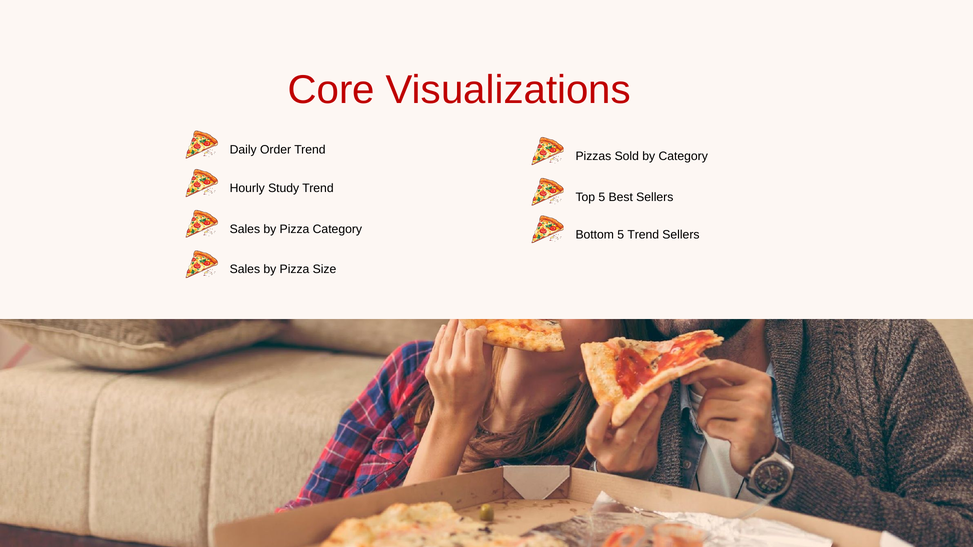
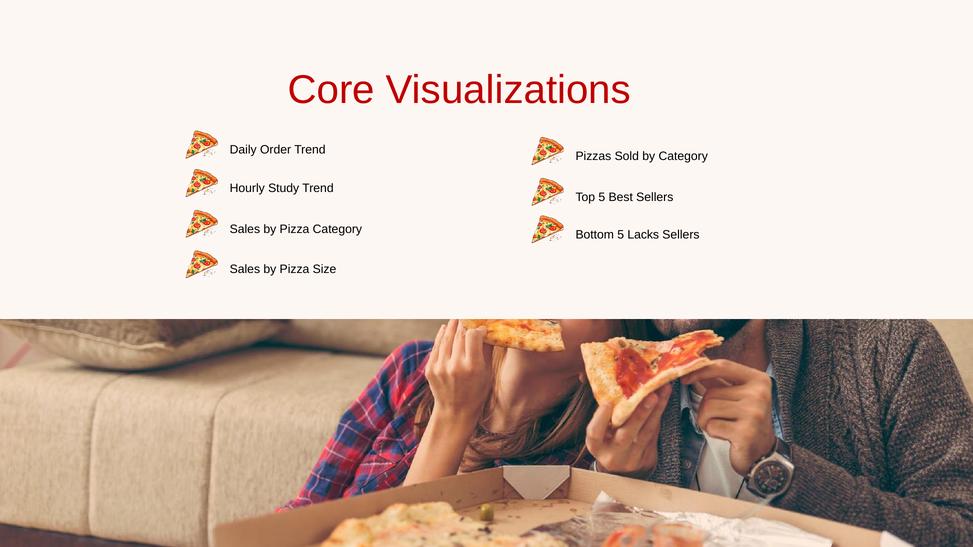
5 Trend: Trend -> Lacks
